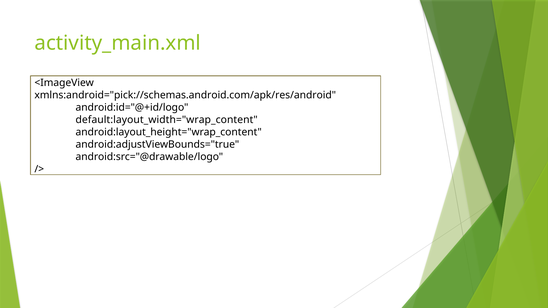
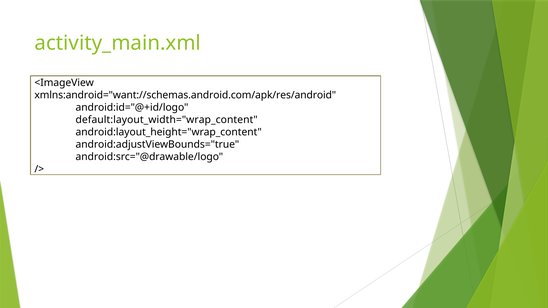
xmlns:android="pick://schemas.android.com/apk/res/android: xmlns:android="pick://schemas.android.com/apk/res/android -> xmlns:android="want://schemas.android.com/apk/res/android
